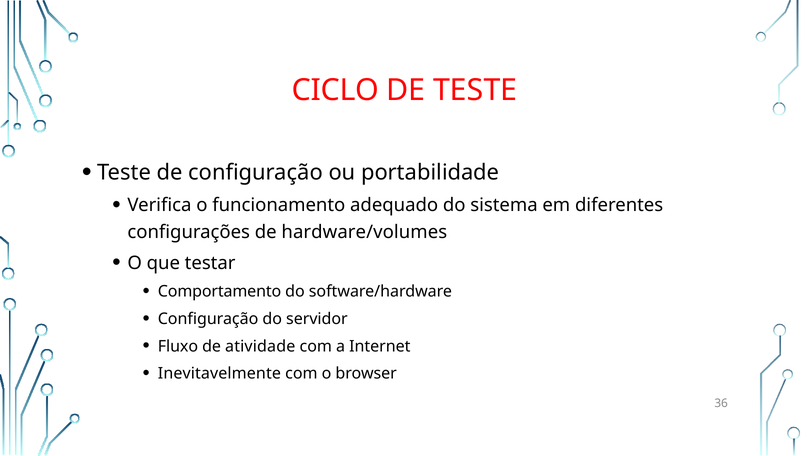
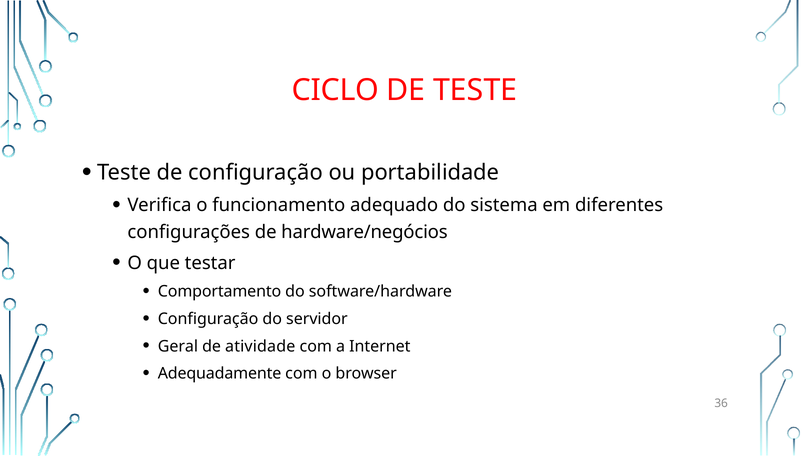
hardware/volumes: hardware/volumes -> hardware/negócios
Fluxo: Fluxo -> Geral
Inevitavelmente: Inevitavelmente -> Adequadamente
